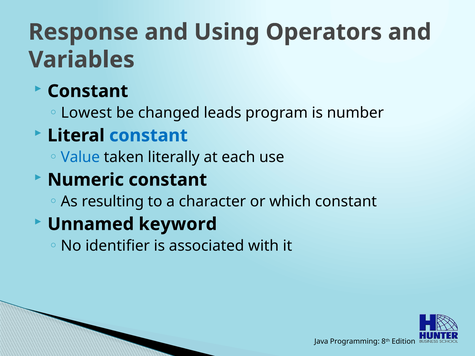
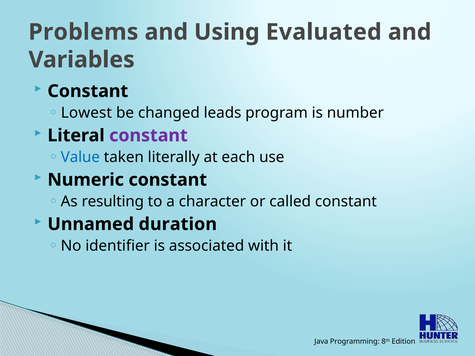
Response: Response -> Problems
Operators: Operators -> Evaluated
constant at (148, 136) colour: blue -> purple
which: which -> called
keyword: keyword -> duration
